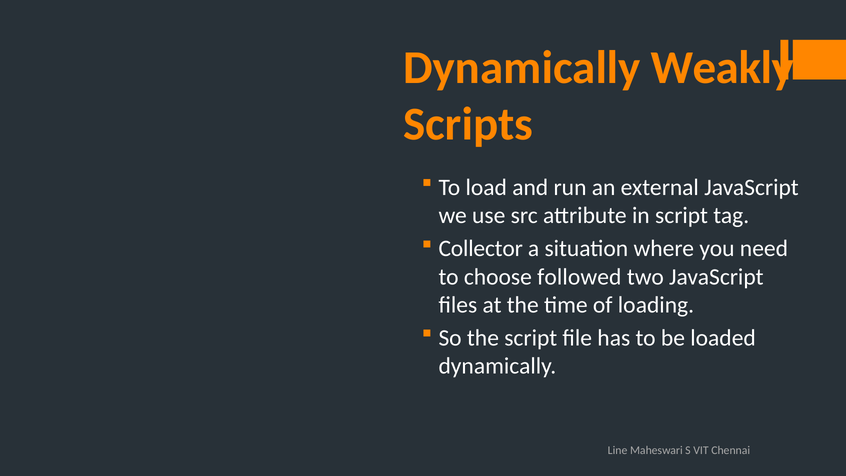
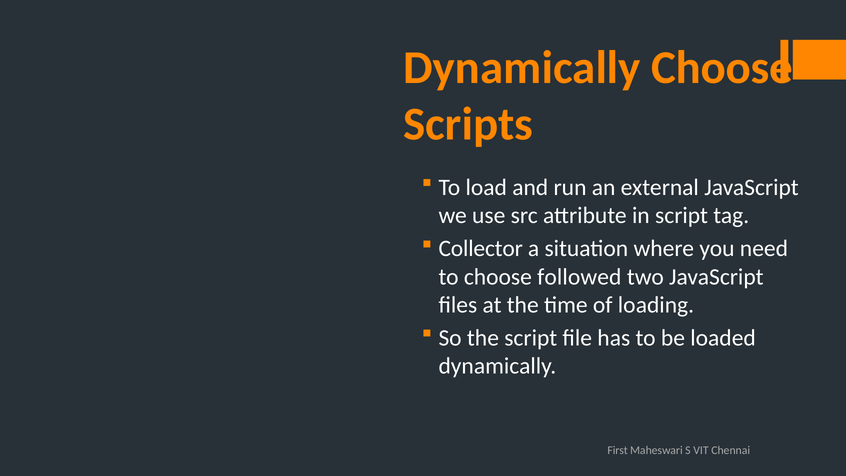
Dynamically Weakly: Weakly -> Choose
Line: Line -> First
